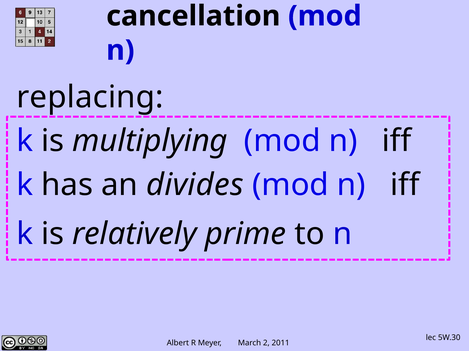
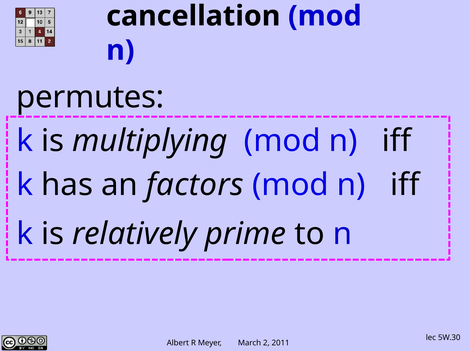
replacing: replacing -> permutes
divides: divides -> factors
